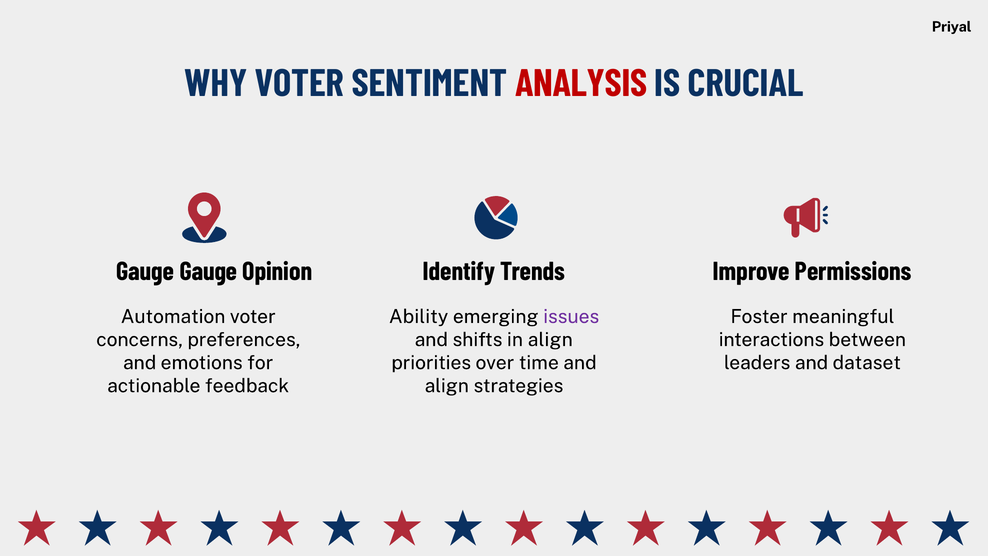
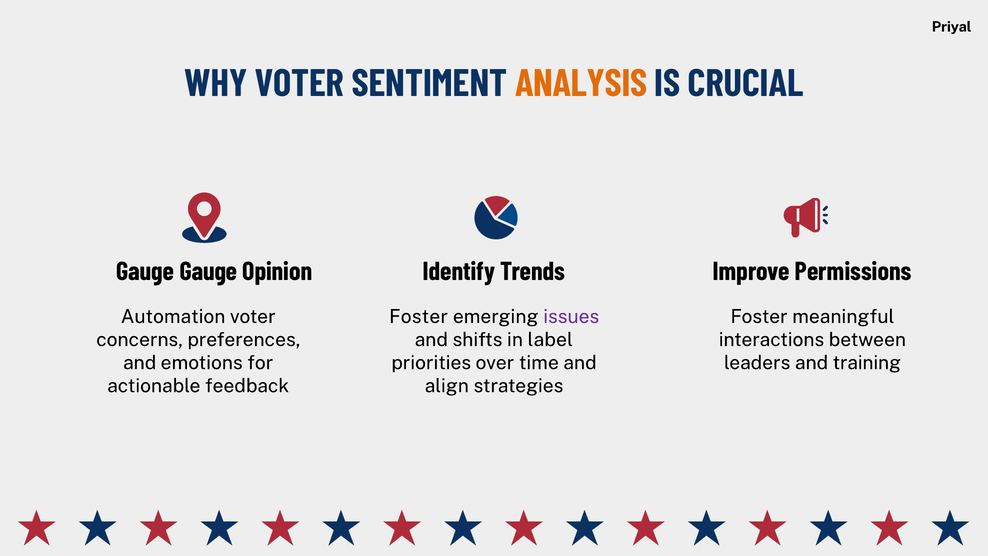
ANALYSIS colour: red -> orange
Ability at (419, 317): Ability -> Foster
in align: align -> label
dataset: dataset -> training
